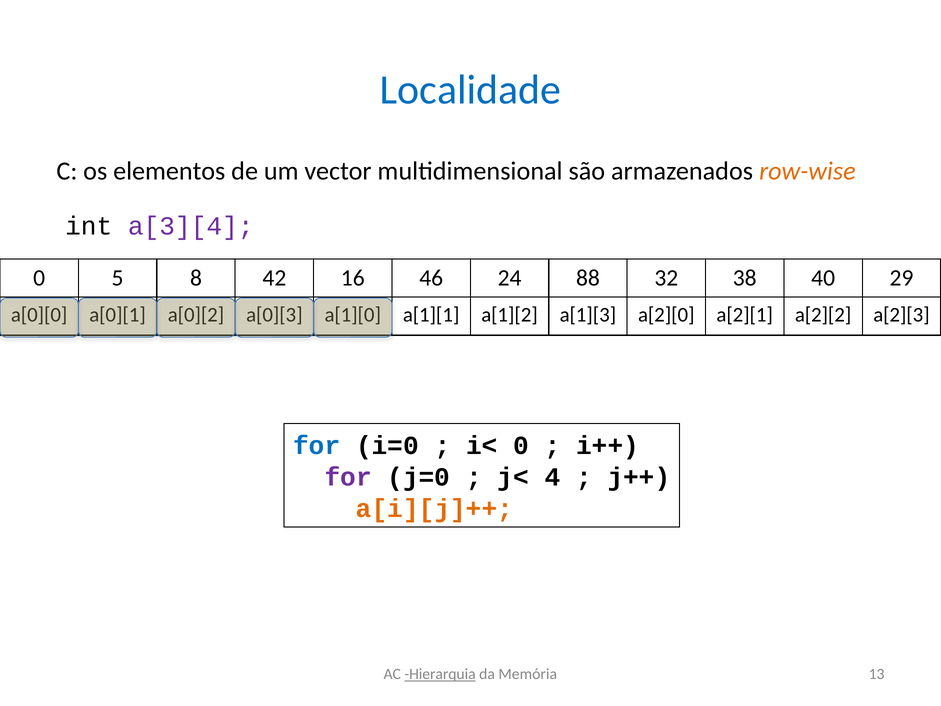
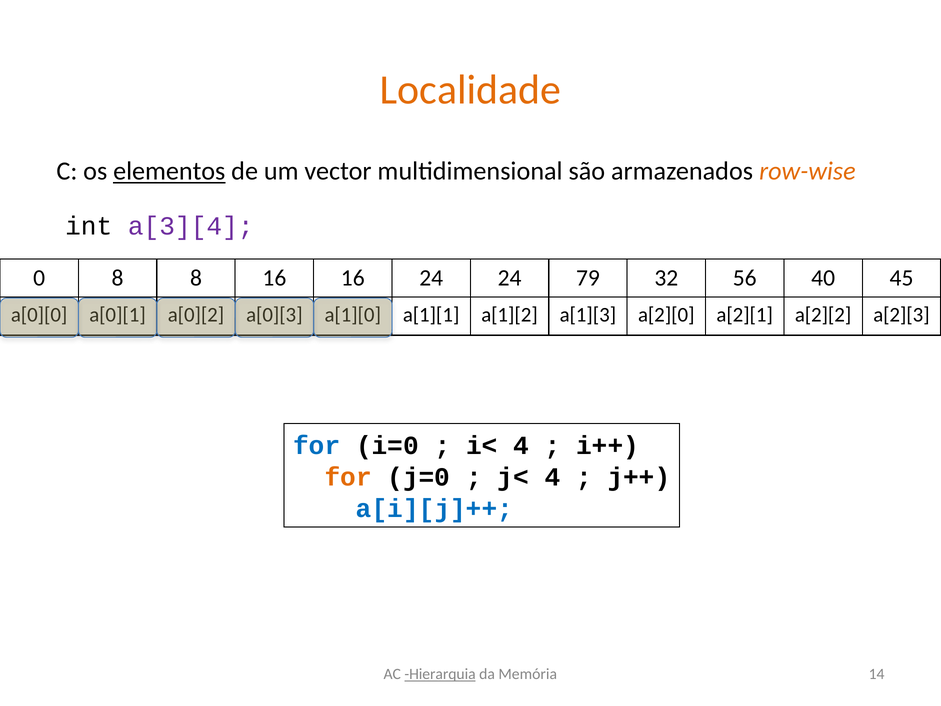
Localidade colour: blue -> orange
elementos underline: none -> present
0 5: 5 -> 8
8 42: 42 -> 16
16 46: 46 -> 24
88: 88 -> 79
38: 38 -> 56
29: 29 -> 45
i< 0: 0 -> 4
for at (348, 477) colour: purple -> orange
a[i][j]++ colour: orange -> blue
13: 13 -> 14
